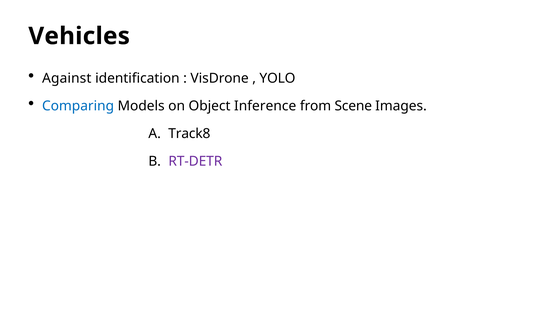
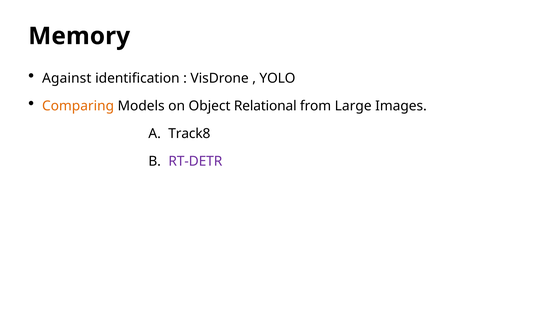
Vehicles: Vehicles -> Memory
Comparing colour: blue -> orange
Inference: Inference -> Relational
Scene: Scene -> Large
